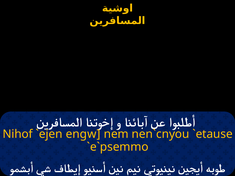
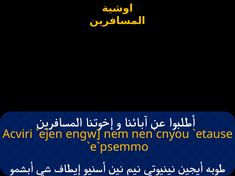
Nihof: Nihof -> Acviri
